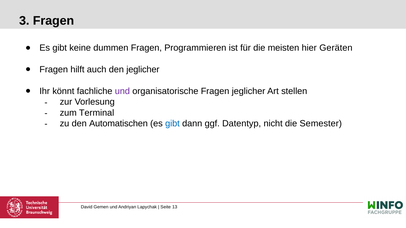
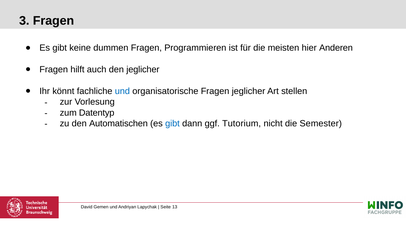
Geräten: Geräten -> Anderen
und at (122, 91) colour: purple -> blue
Terminal: Terminal -> Datentyp
Datentyp: Datentyp -> Tutorium
